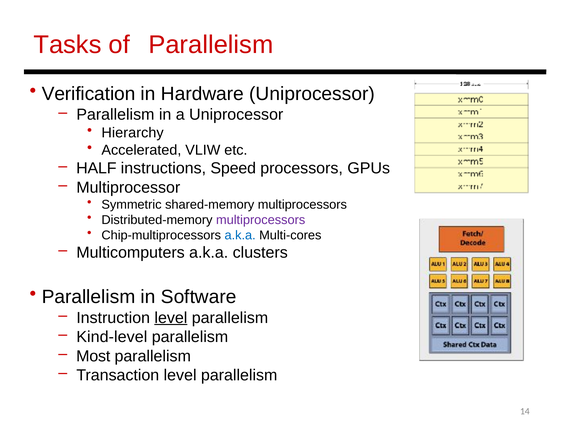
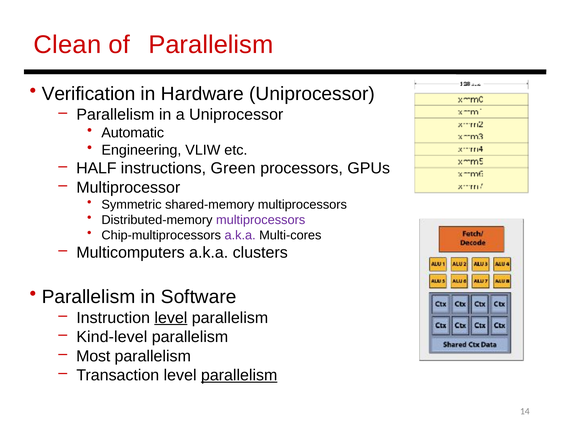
Tasks: Tasks -> Clean
Hierarchy: Hierarchy -> Automatic
Accelerated: Accelerated -> Engineering
Speed: Speed -> Green
a.k.a at (240, 235) colour: blue -> purple
parallelism at (239, 375) underline: none -> present
